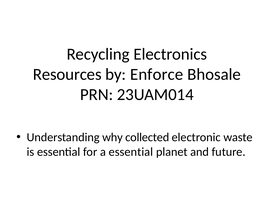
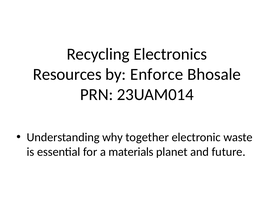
collected: collected -> together
a essential: essential -> materials
